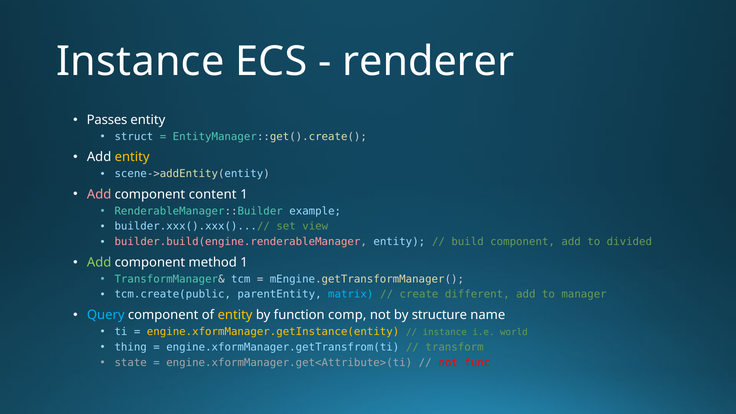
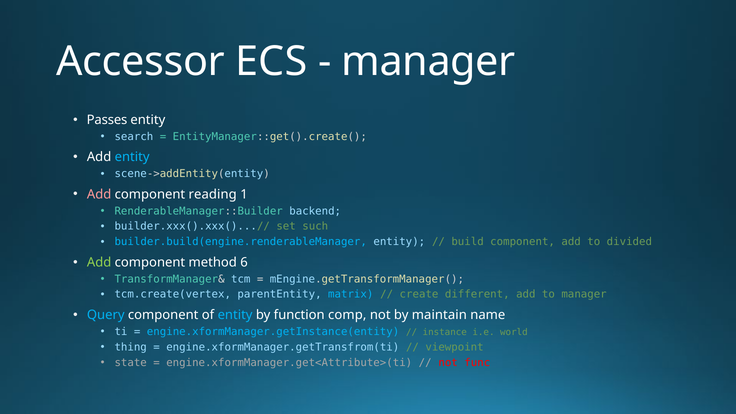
Instance at (140, 62): Instance -> Accessor
renderer at (428, 62): renderer -> manager
struct: struct -> search
entity at (132, 157) colour: yellow -> light blue
content: content -> reading
example: example -> backend
view: view -> such
builder.build(engine.renderableManager colour: pink -> light blue
method 1: 1 -> 6
tcm.create(public: tcm.create(public -> tcm.create(vertex
entity at (235, 315) colour: yellow -> light blue
structure: structure -> maintain
engine.xformManager.getInstance(entity colour: yellow -> light blue
transform: transform -> viewpoint
